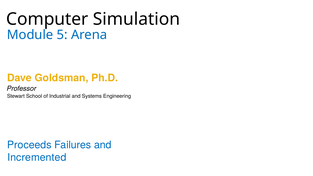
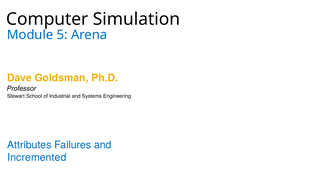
Proceeds: Proceeds -> Attributes
